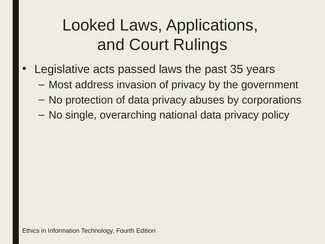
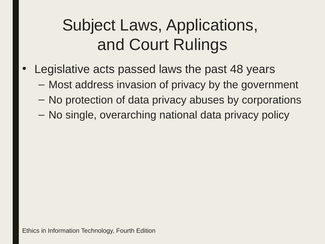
Looked: Looked -> Subject
35: 35 -> 48
